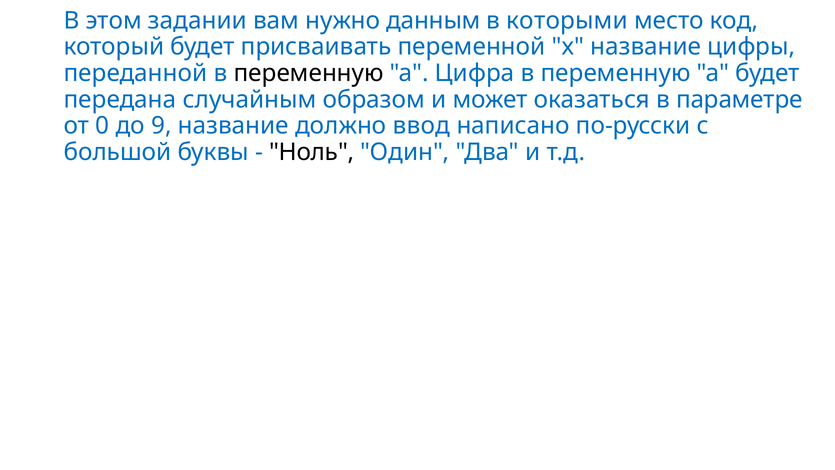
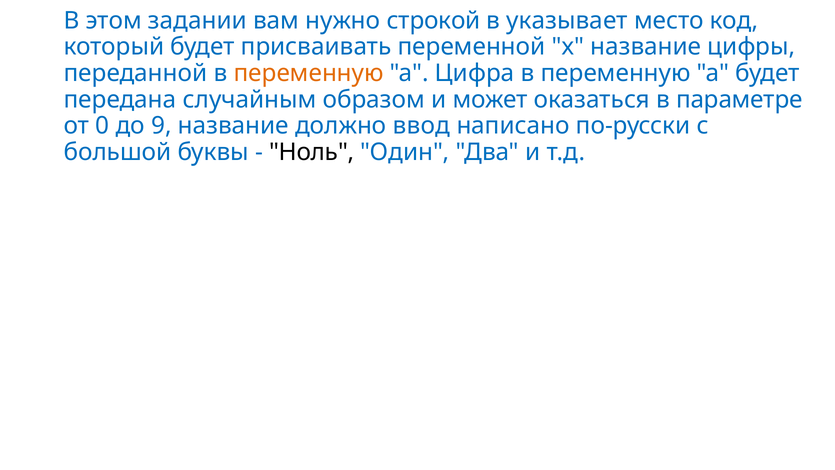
данным: данным -> строкой
которыми: которыми -> указывает
переменную at (309, 73) colour: black -> orange
